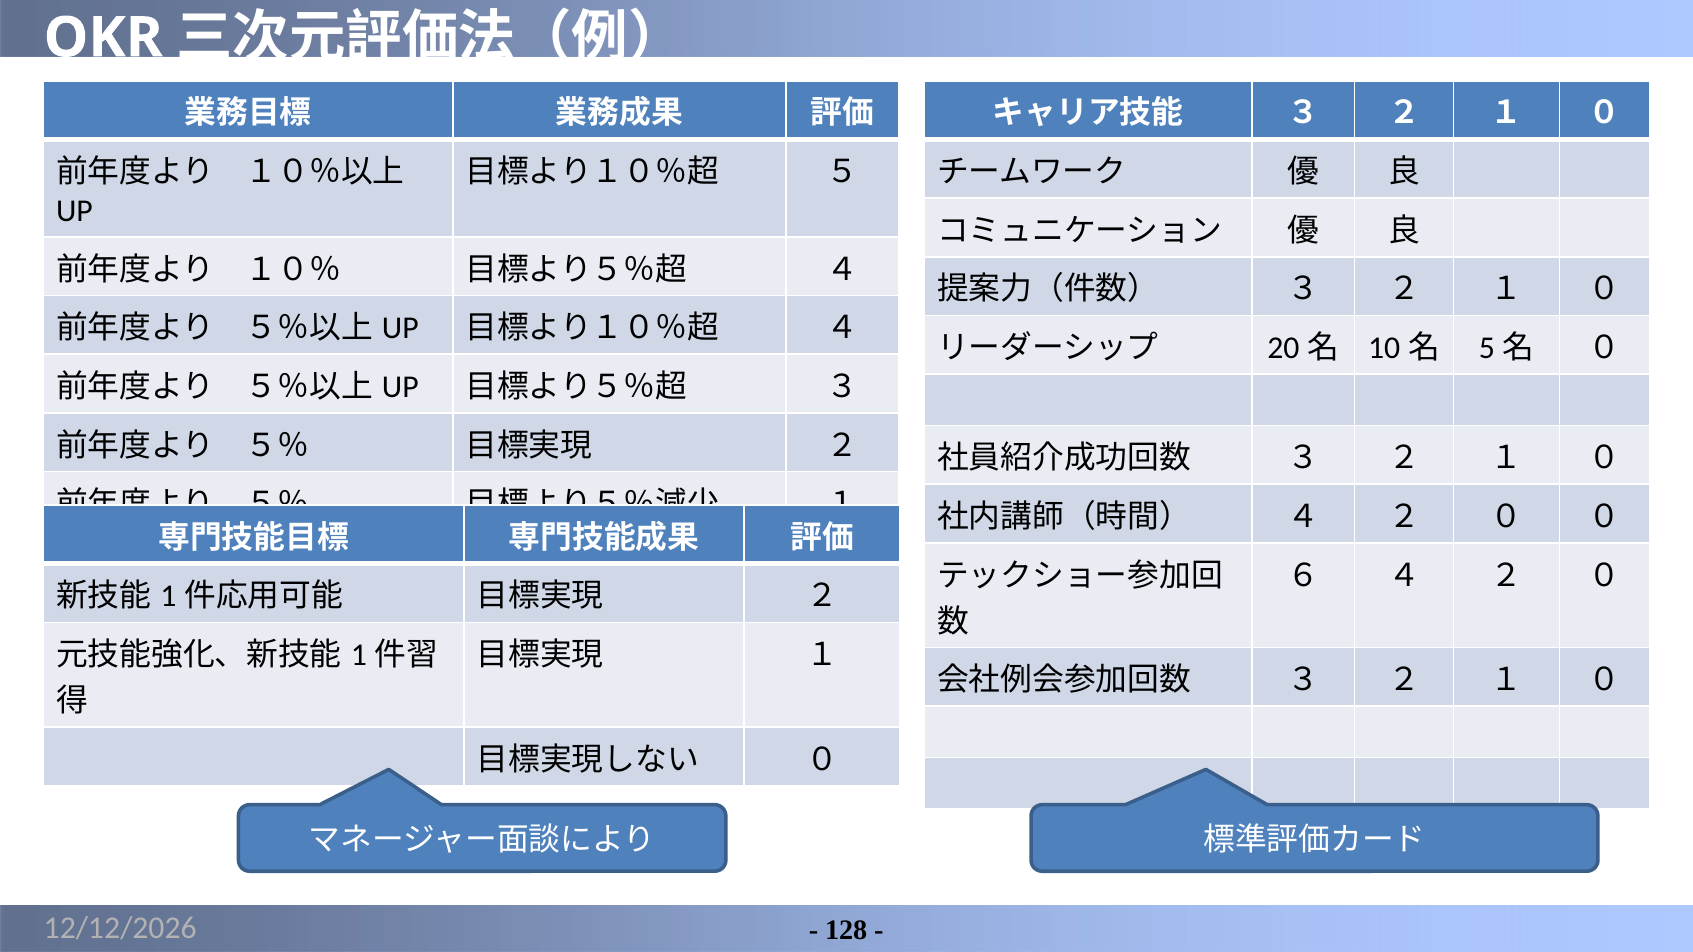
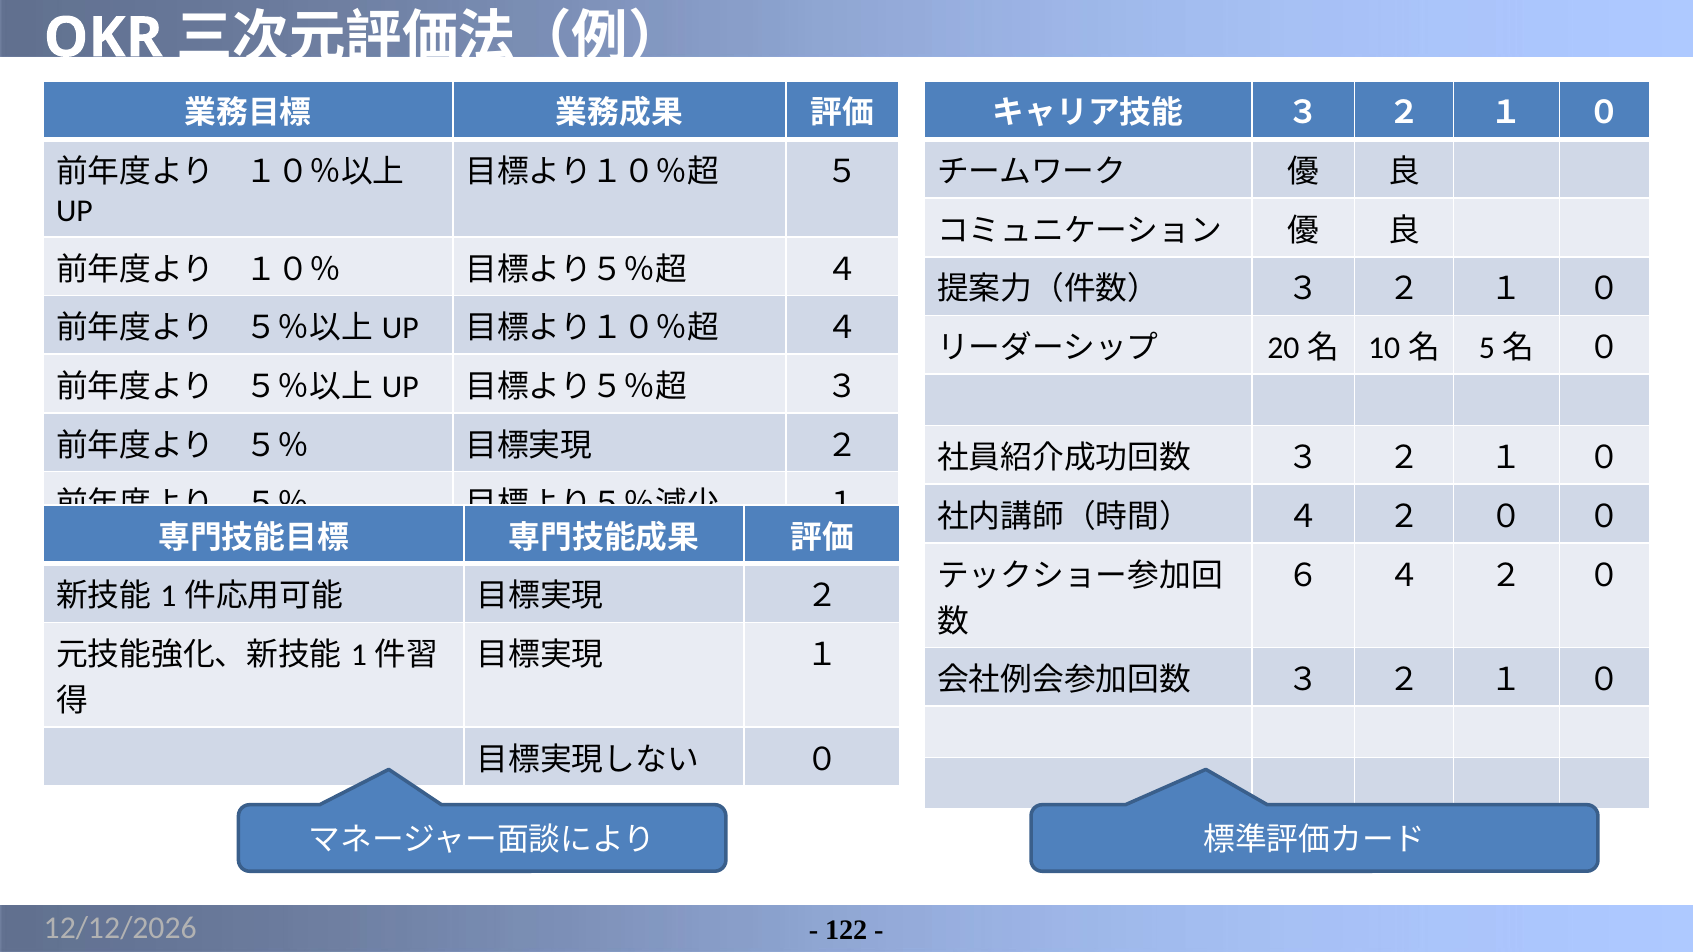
128: 128 -> 122
